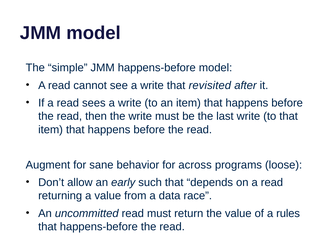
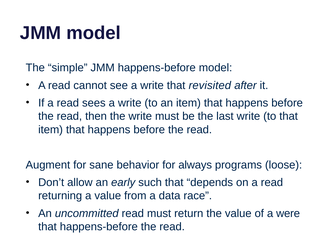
across: across -> always
rules: rules -> were
